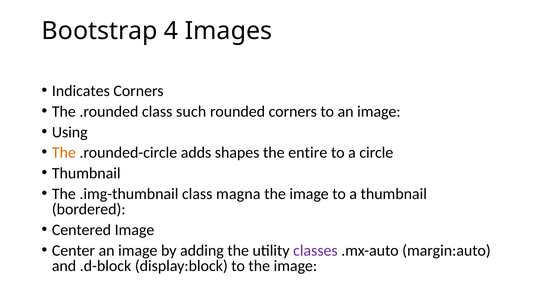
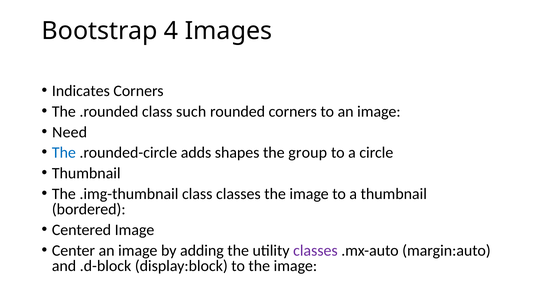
Using: Using -> Need
The at (64, 153) colour: orange -> blue
entire: entire -> group
class magna: magna -> classes
